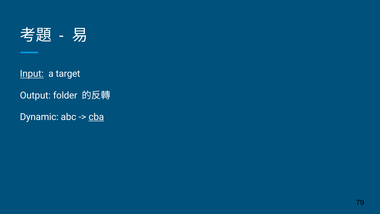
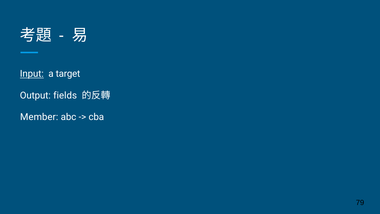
folder: folder -> fields
Dynamic: Dynamic -> Member
cba underline: present -> none
